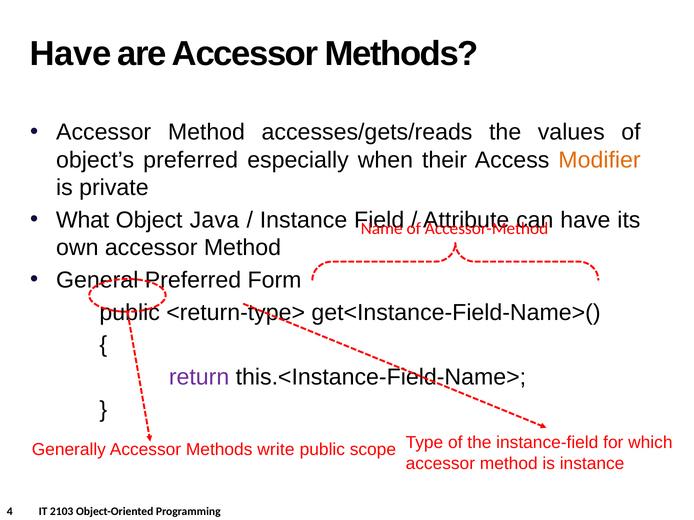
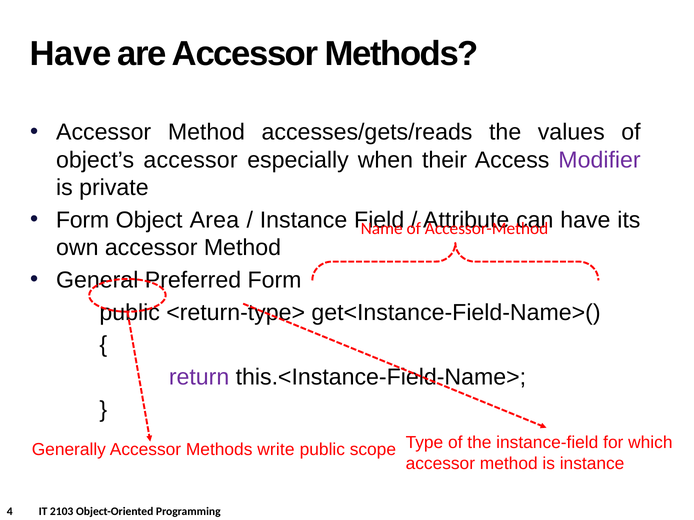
object’s preferred: preferred -> accessor
Modifier colour: orange -> purple
What at (83, 220): What -> Form
Java: Java -> Area
